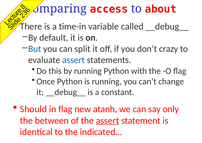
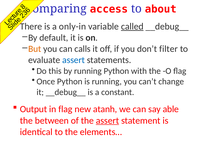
time-in: time-in -> only-in
called underline: none -> present
But colour: blue -> orange
split: split -> calls
crazy: crazy -> filter
Should: Should -> Output
only: only -> able
indicated…: indicated… -> elements…
